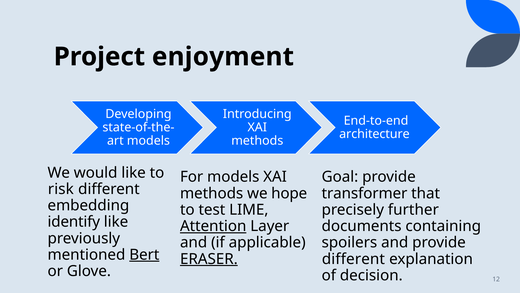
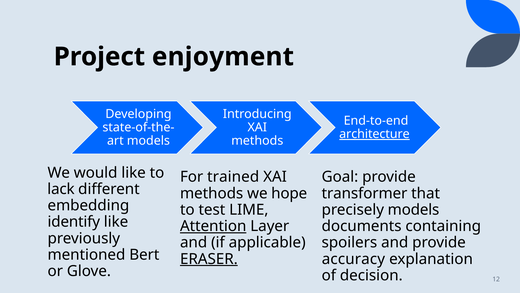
architecture underline: none -> present
For models: models -> trained
risk: risk -> lack
precisely further: further -> models
Bert underline: present -> none
different at (353, 259): different -> accuracy
